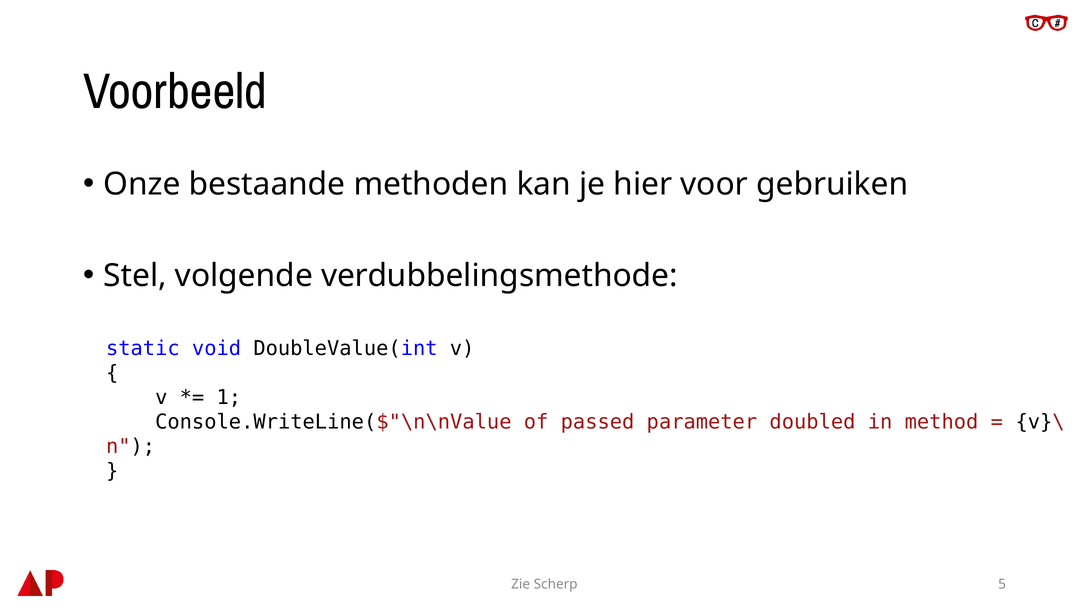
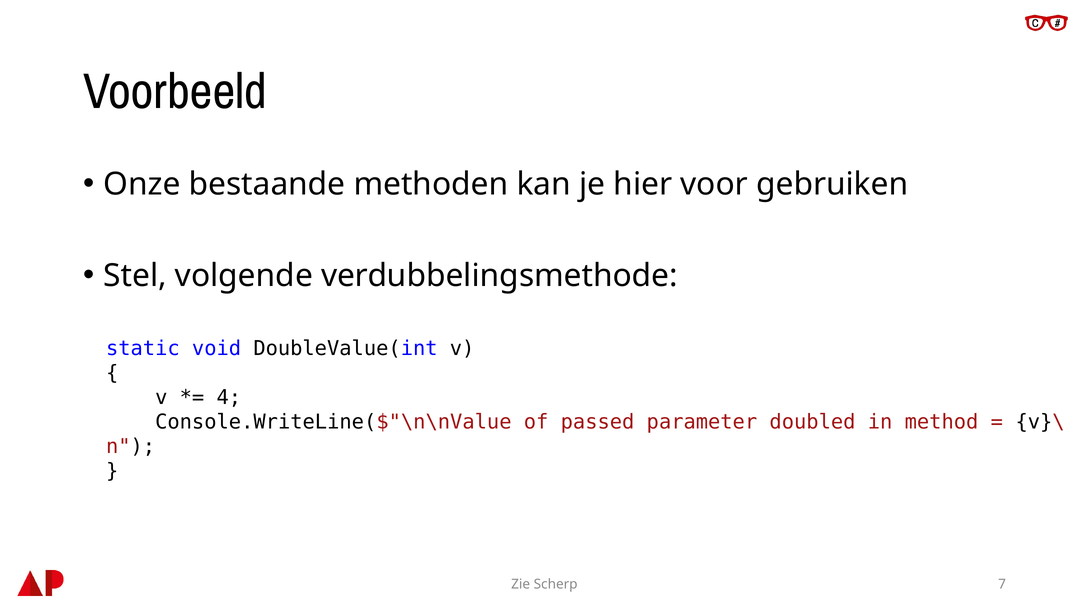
1: 1 -> 4
5: 5 -> 7
